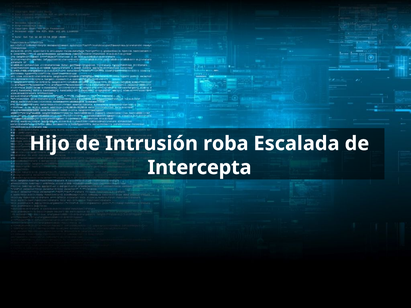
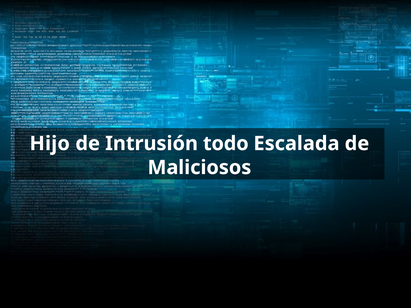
roba: roba -> todo
Intercepta: Intercepta -> Maliciosos
